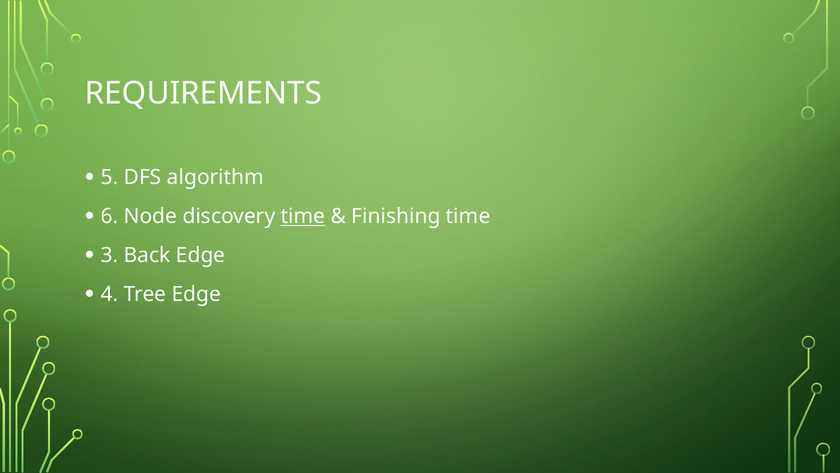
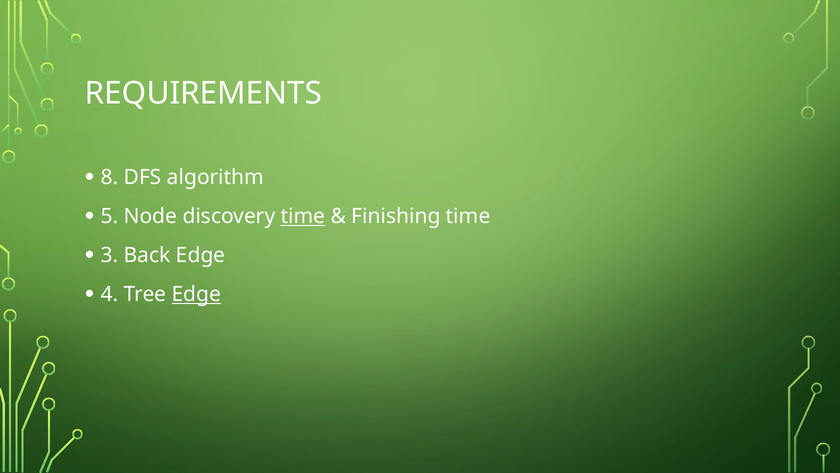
5: 5 -> 8
6: 6 -> 5
Edge at (196, 294) underline: none -> present
